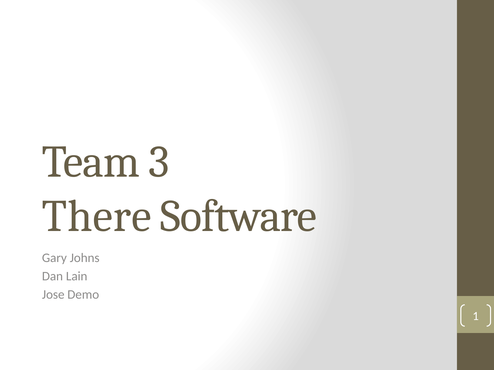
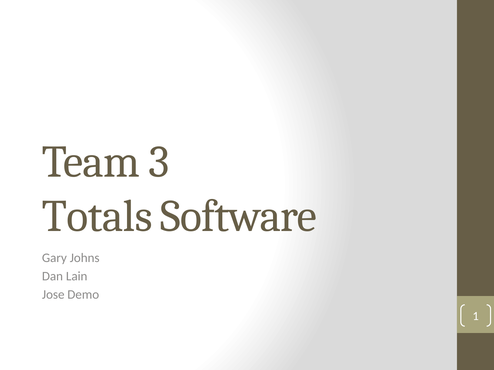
There: There -> Totals
